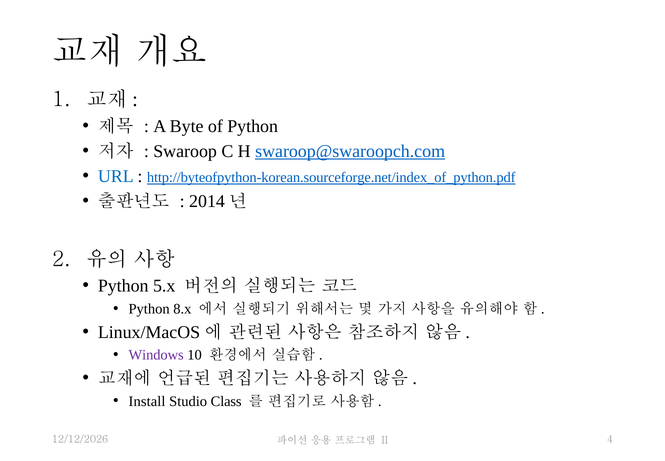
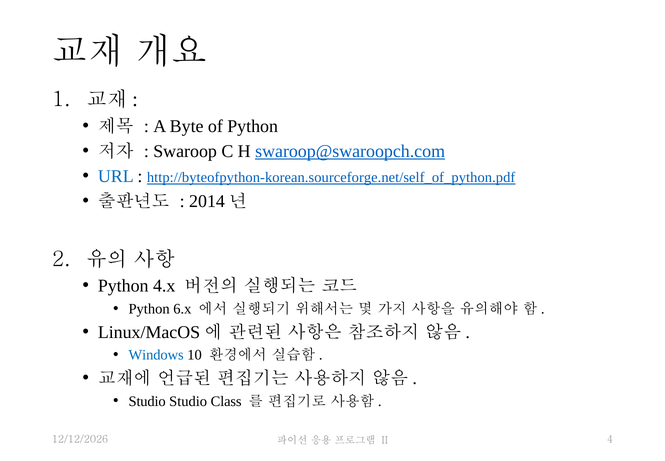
http://byteofpython-korean.sourceforge.net/index_of_python.pdf: http://byteofpython-korean.sourceforge.net/index_of_python.pdf -> http://byteofpython-korean.sourceforge.net/self_of_python.pdf
5.x: 5.x -> 4.x
8.x: 8.x -> 6.x
Windows colour: purple -> blue
Install at (147, 401): Install -> Studio
